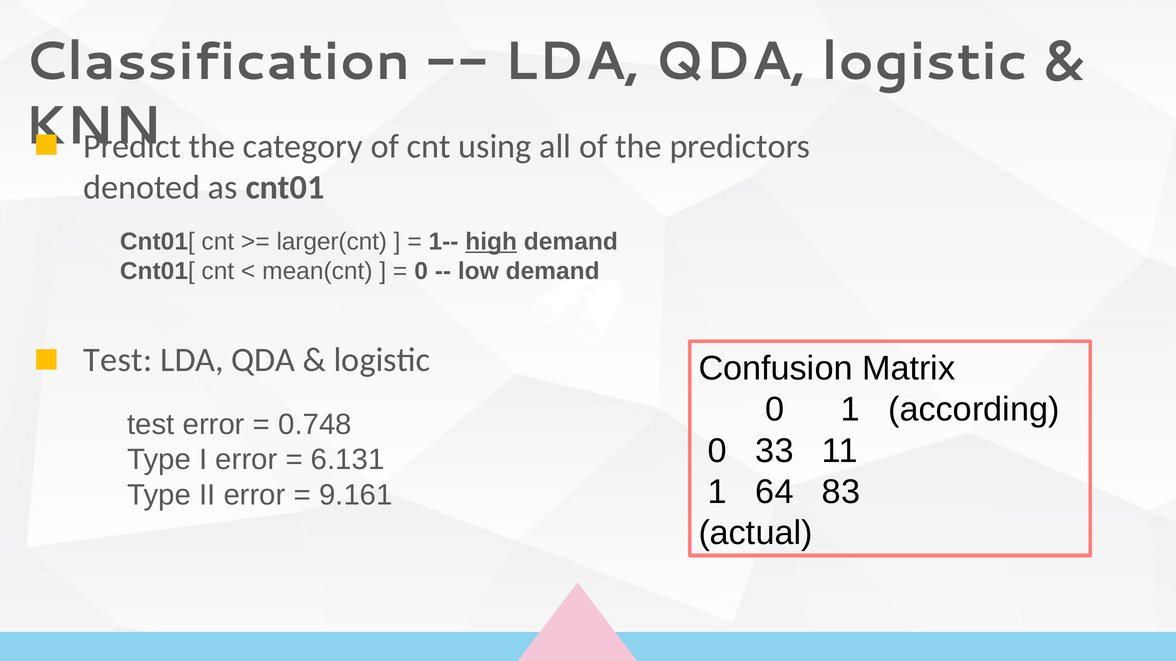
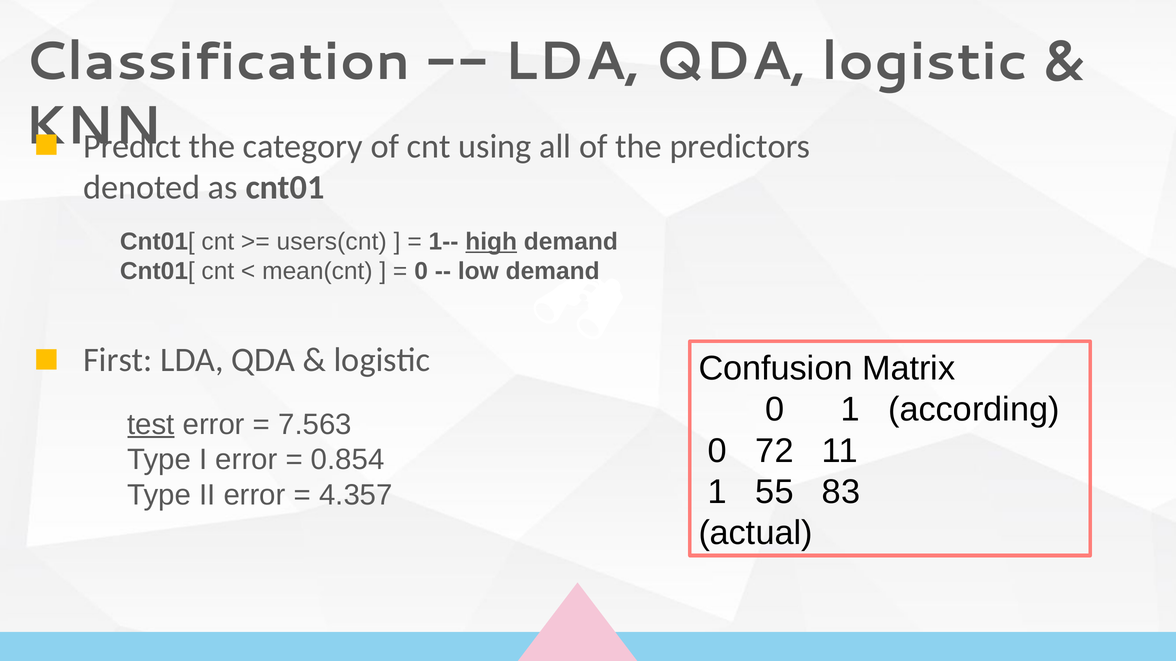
larger(cnt: larger(cnt -> users(cnt
Test at (118, 360): Test -> First
test at (151, 425) underline: none -> present
0.748: 0.748 -> 7.563
33: 33 -> 72
6.131: 6.131 -> 0.854
64: 64 -> 55
9.161: 9.161 -> 4.357
